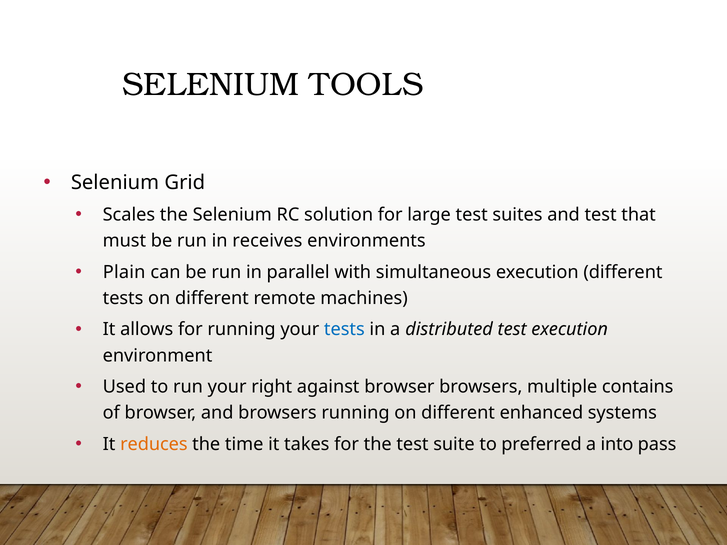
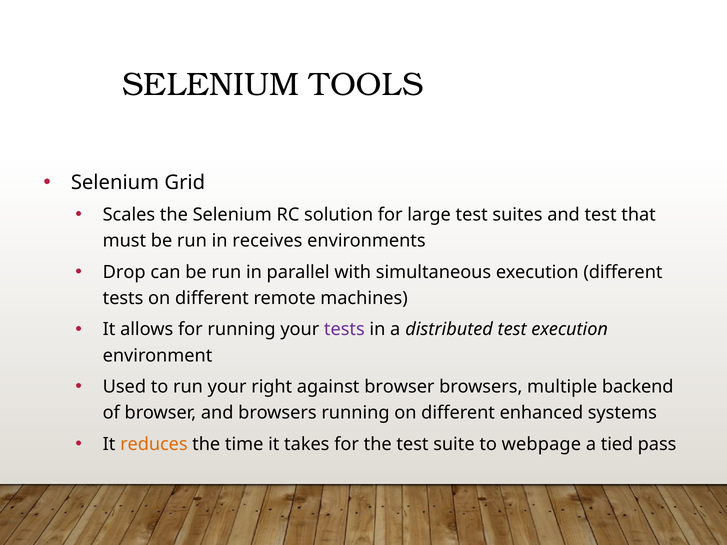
Plain: Plain -> Drop
tests at (344, 330) colour: blue -> purple
contains: contains -> backend
preferred: preferred -> webpage
into: into -> tied
